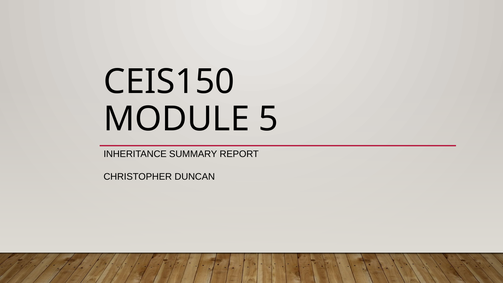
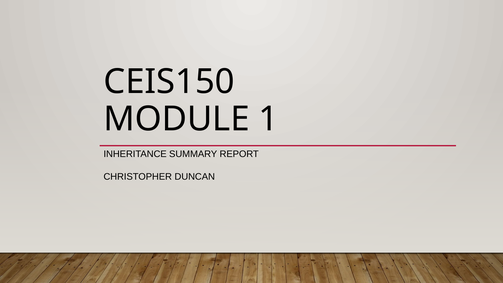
5: 5 -> 1
